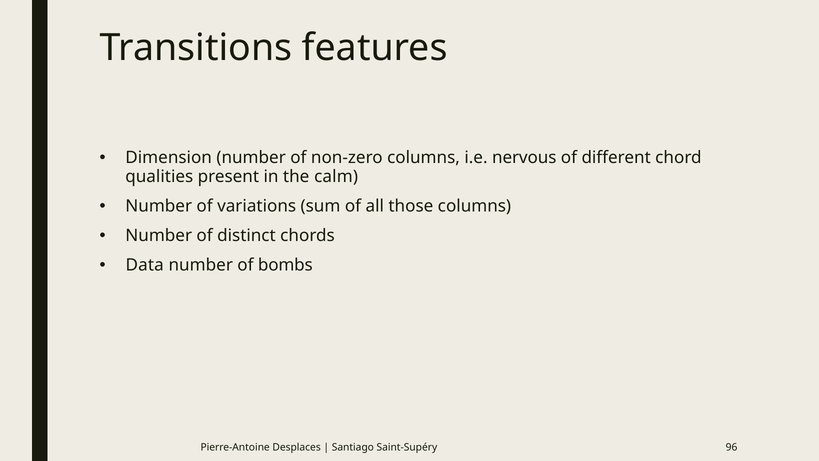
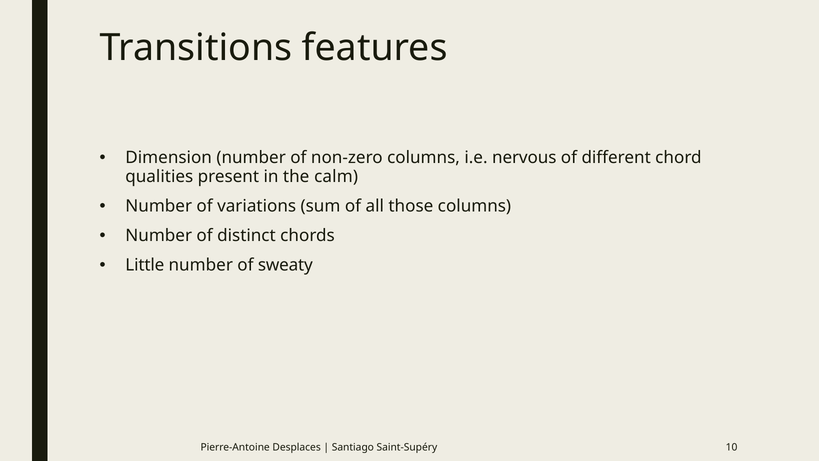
Data: Data -> Little
bombs: bombs -> sweaty
96: 96 -> 10
